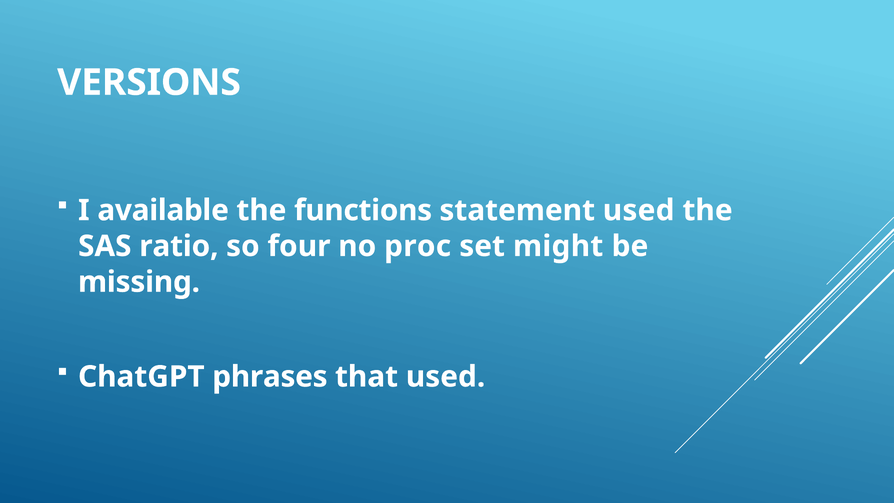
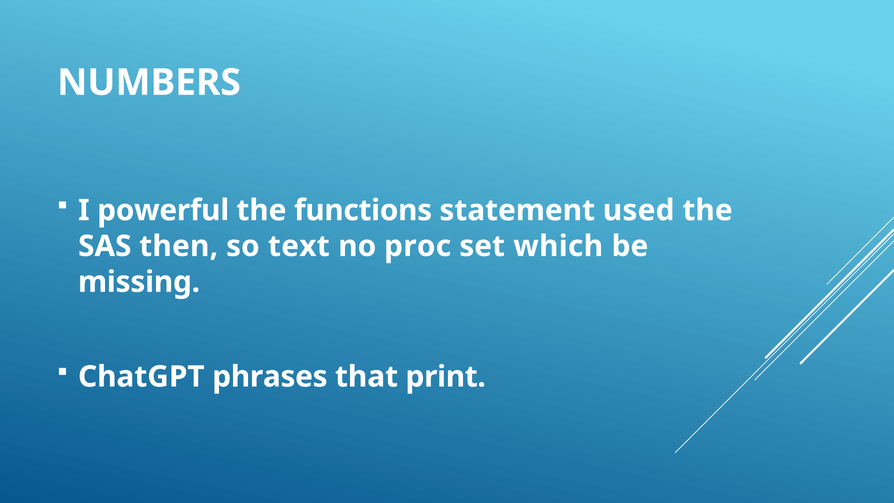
VERSIONS: VERSIONS -> NUMBERS
available: available -> powerful
ratio: ratio -> then
four: four -> text
might: might -> which
that used: used -> print
